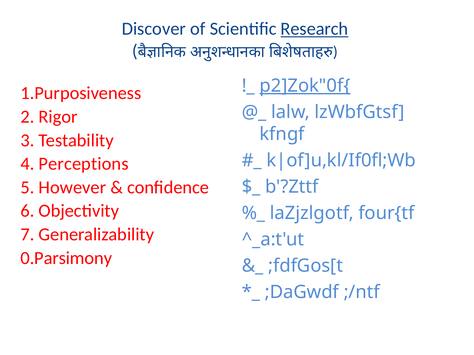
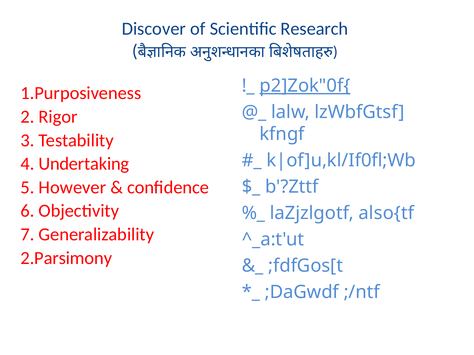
Research underline: present -> none
Perceptions: Perceptions -> Undertaking
four{tf: four{tf -> also{tf
0.Parsimony: 0.Parsimony -> 2.Parsimony
